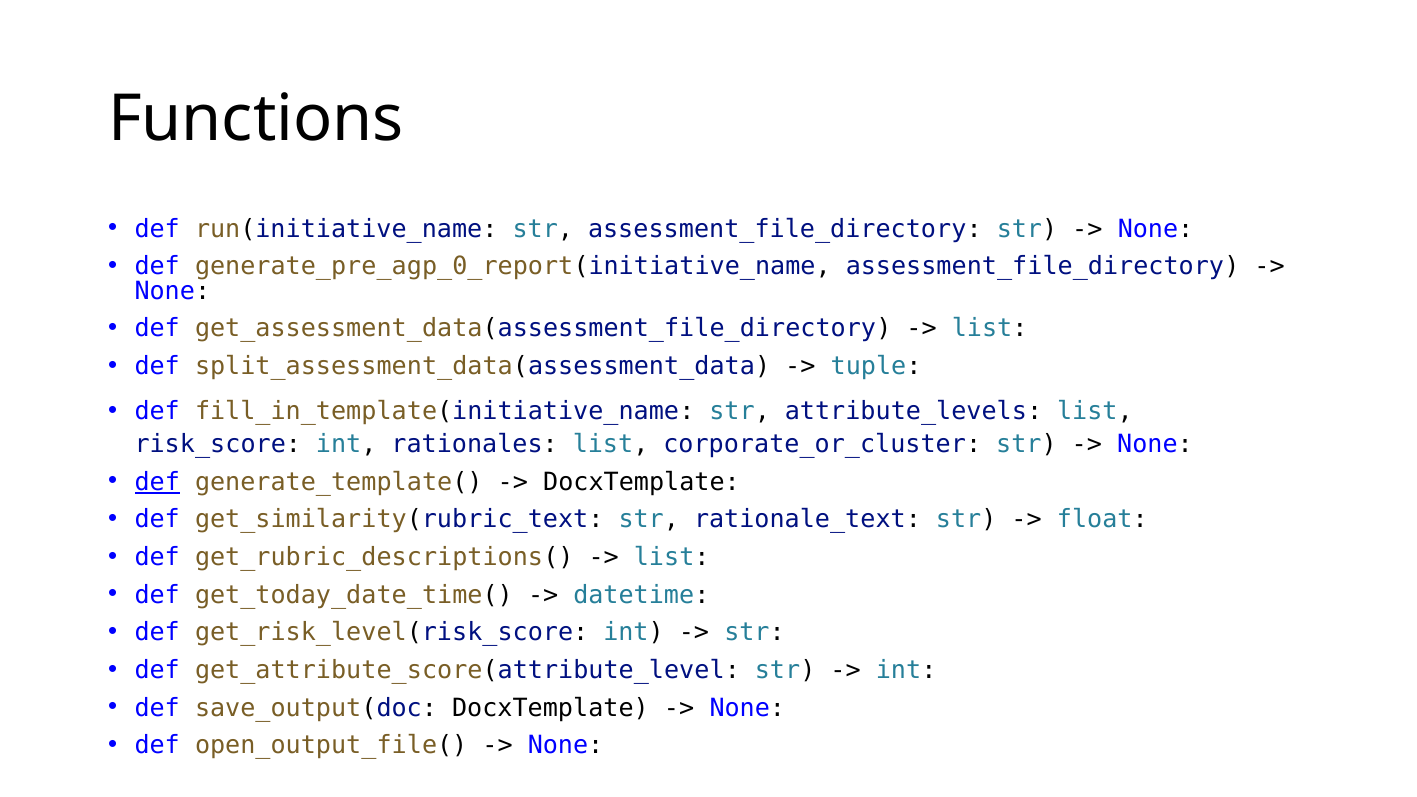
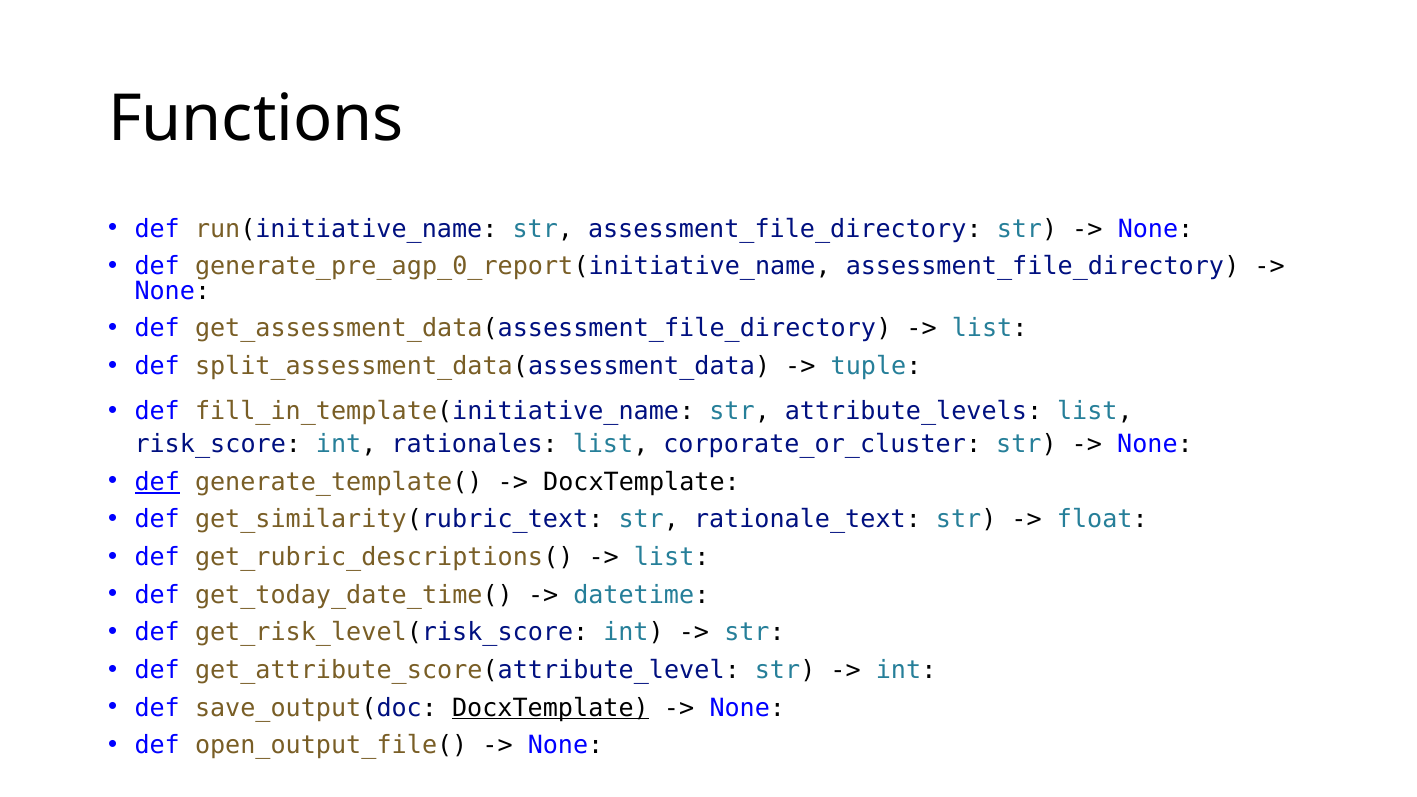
DocxTemplate at (550, 708) underline: none -> present
